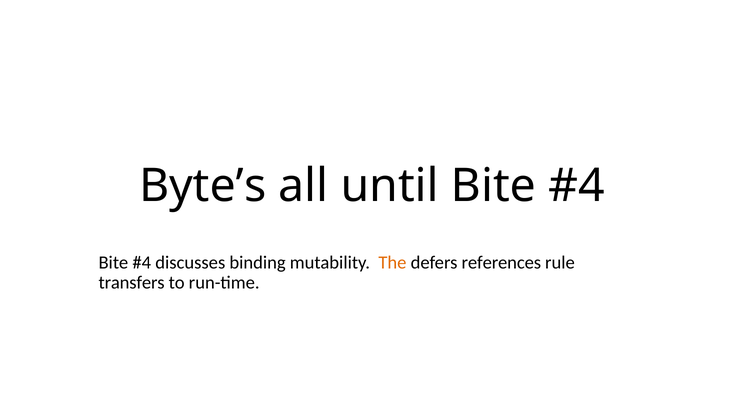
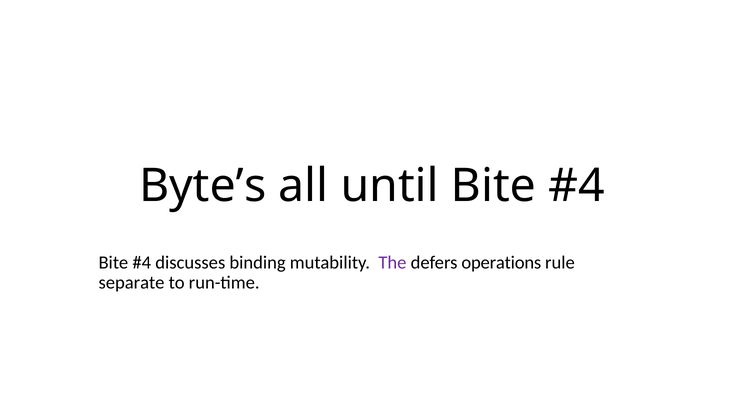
The colour: orange -> purple
references: references -> operations
transfers: transfers -> separate
